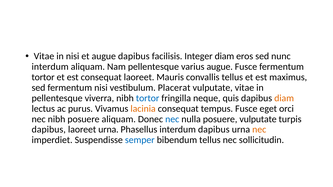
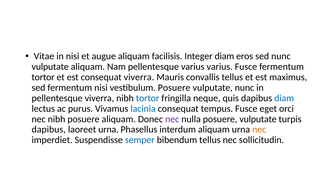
augue dapibus: dapibus -> aliquam
interdum at (50, 67): interdum -> vulputate
varius augue: augue -> varius
consequat laoreet: laoreet -> viverra
vestibulum Placerat: Placerat -> Posuere
vulputate vitae: vitae -> nunc
diam at (284, 98) colour: orange -> blue
lacinia colour: orange -> blue
nec at (172, 119) colour: blue -> purple
interdum dapibus: dapibus -> aliquam
